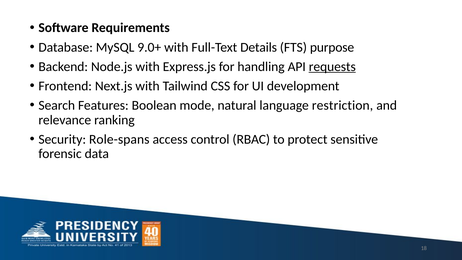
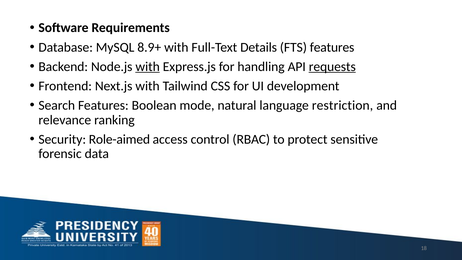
9.0+: 9.0+ -> 8.9+
FTS purpose: purpose -> features
with at (148, 67) underline: none -> present
Role-spans: Role-spans -> Role-aimed
